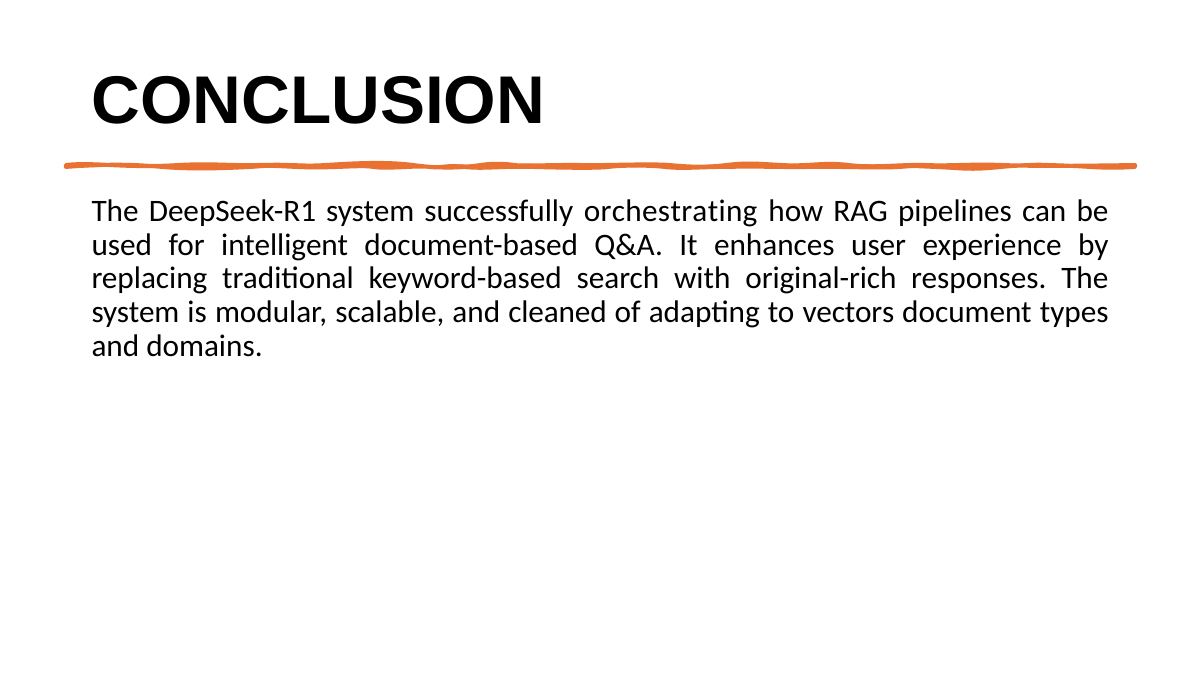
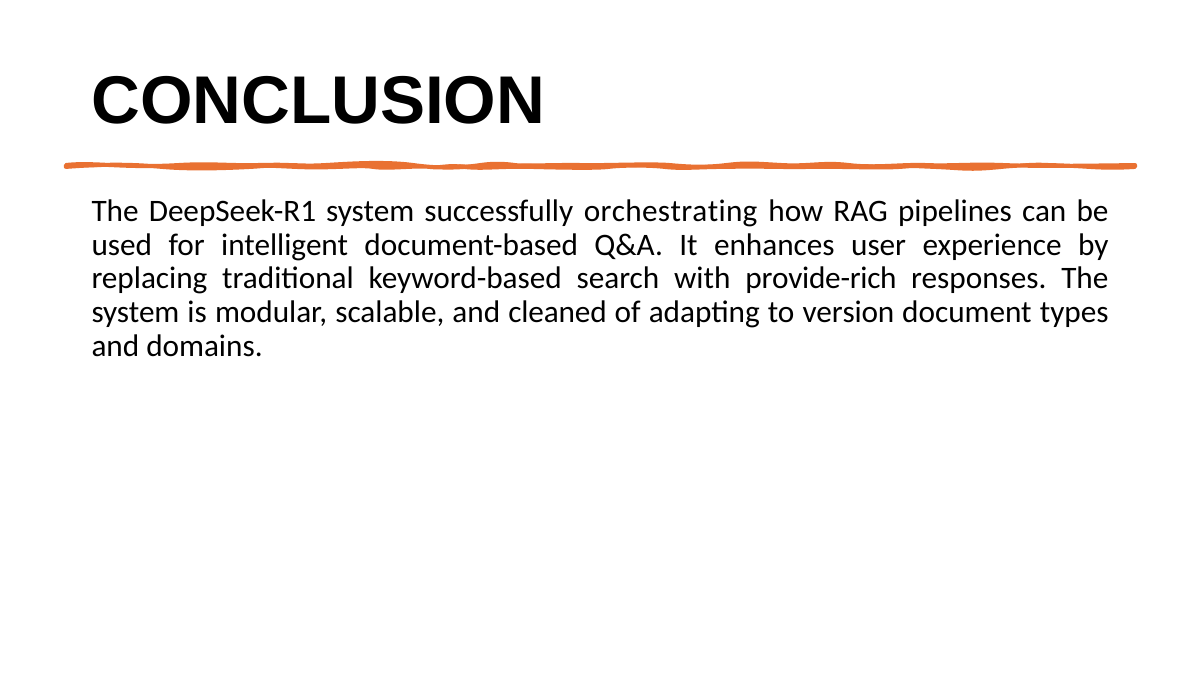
original-rich: original-rich -> provide-rich
vectors: vectors -> version
